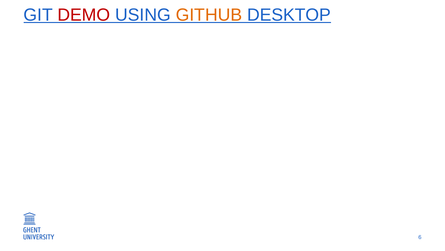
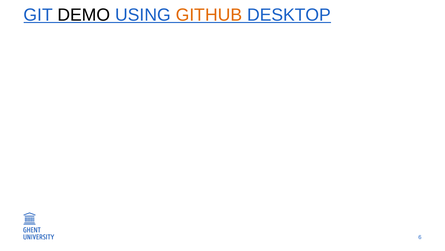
DEMO colour: red -> black
